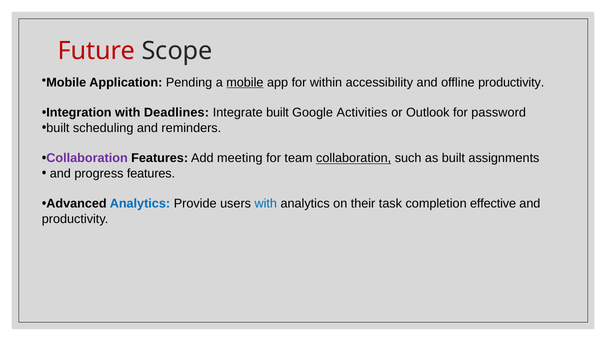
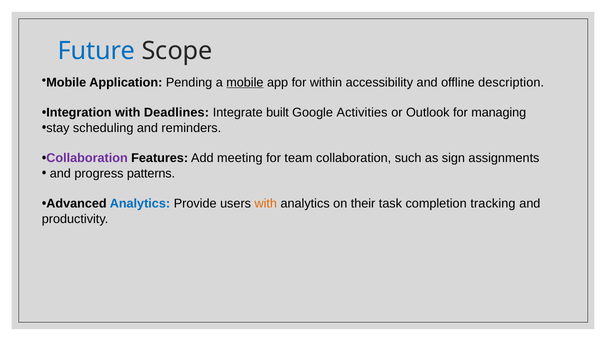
Future colour: red -> blue
offline productivity: productivity -> description
password: password -> managing
built at (58, 128): built -> stay
collaboration at (354, 158) underline: present -> none
as built: built -> sign
progress features: features -> patterns
with at (266, 204) colour: blue -> orange
effective: effective -> tracking
